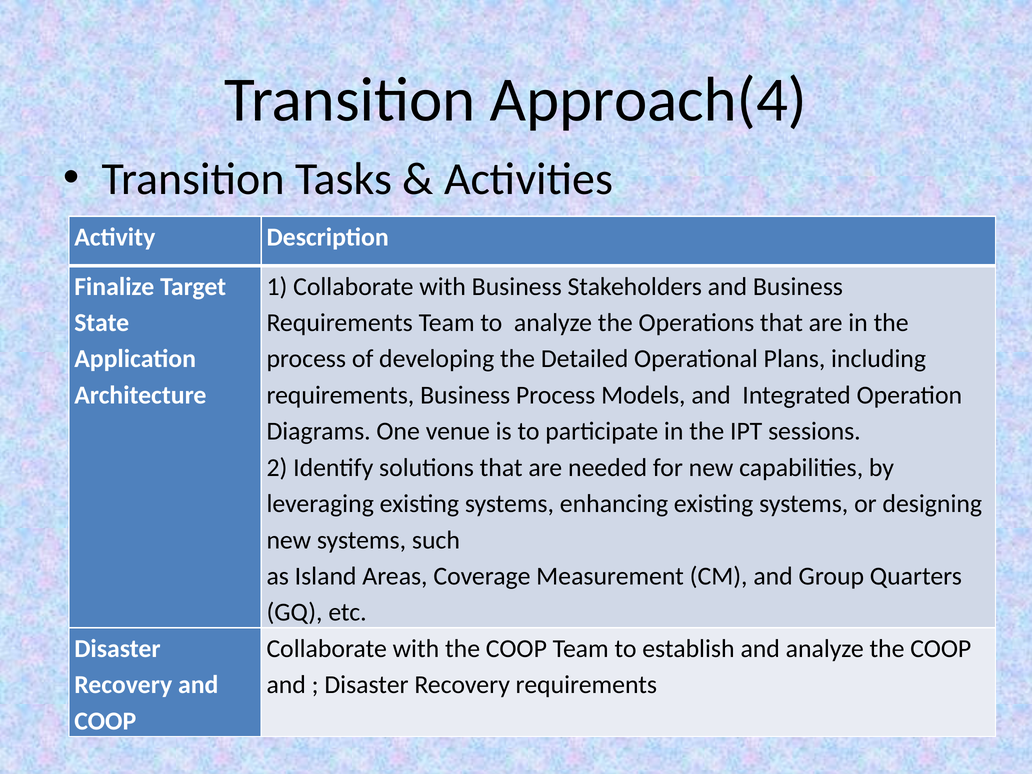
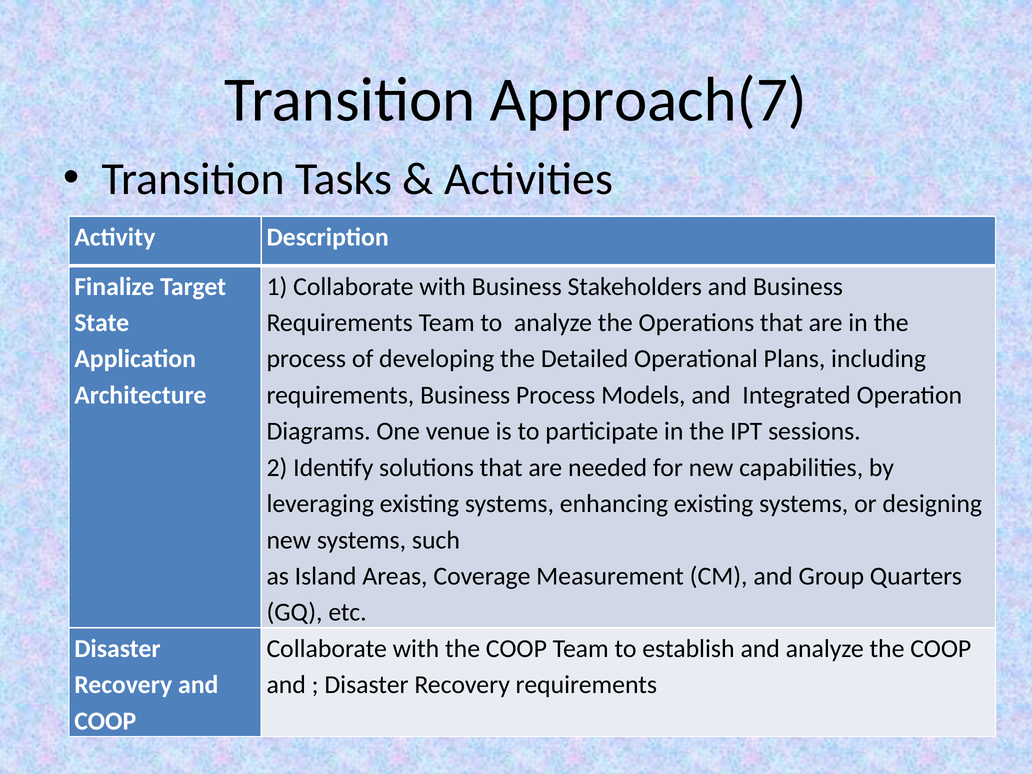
Approach(4: Approach(4 -> Approach(7
